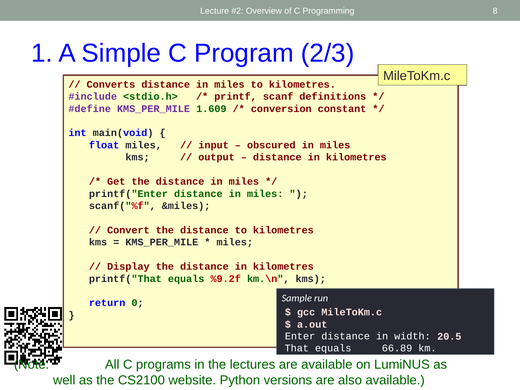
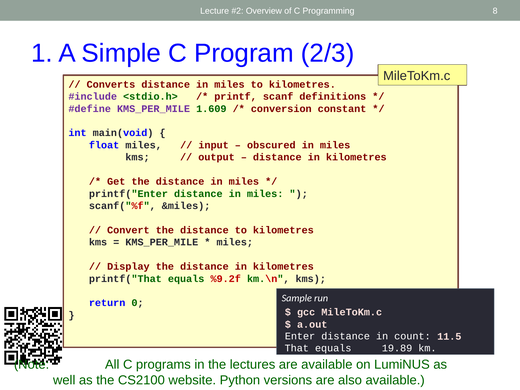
width: width -> count
20.5: 20.5 -> 11.5
66.89: 66.89 -> 19.89
